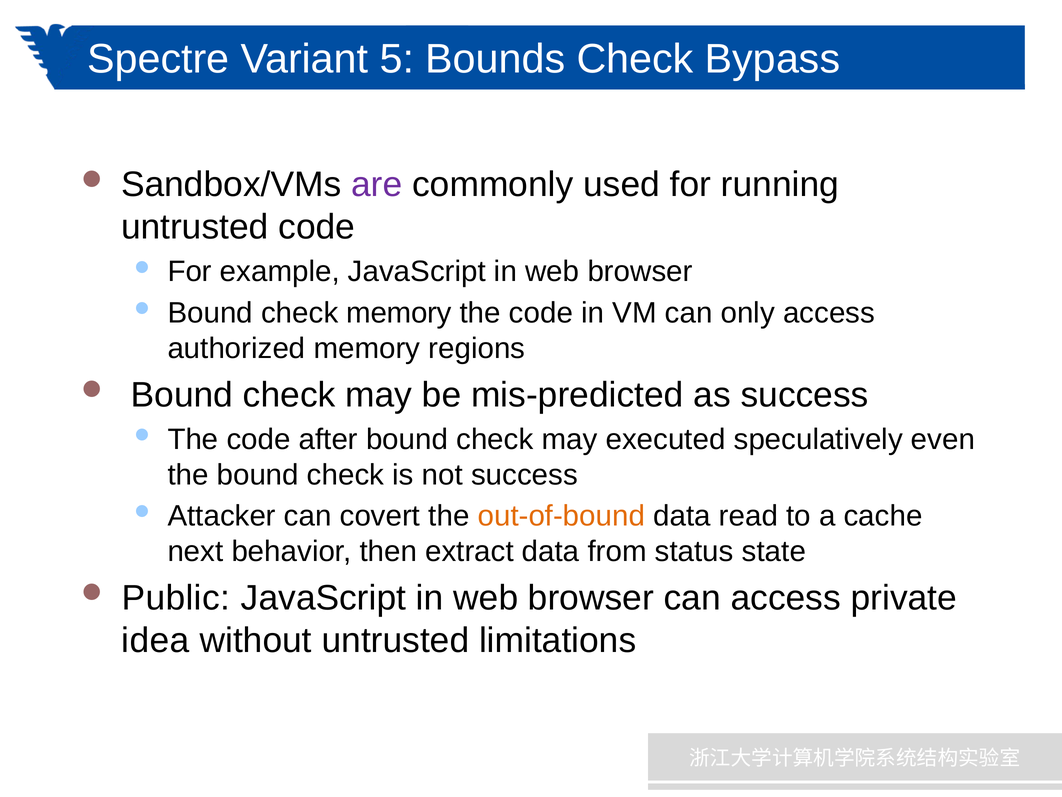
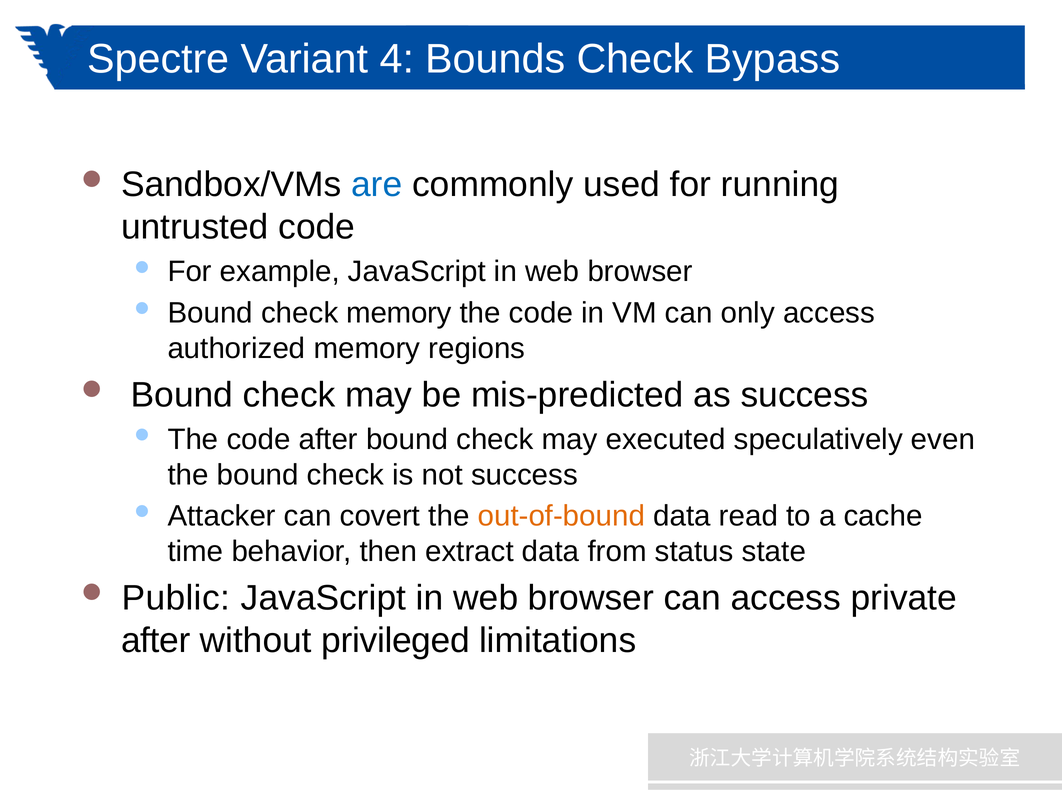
5: 5 -> 4
are colour: purple -> blue
next: next -> time
idea at (155, 640): idea -> after
without untrusted: untrusted -> privileged
